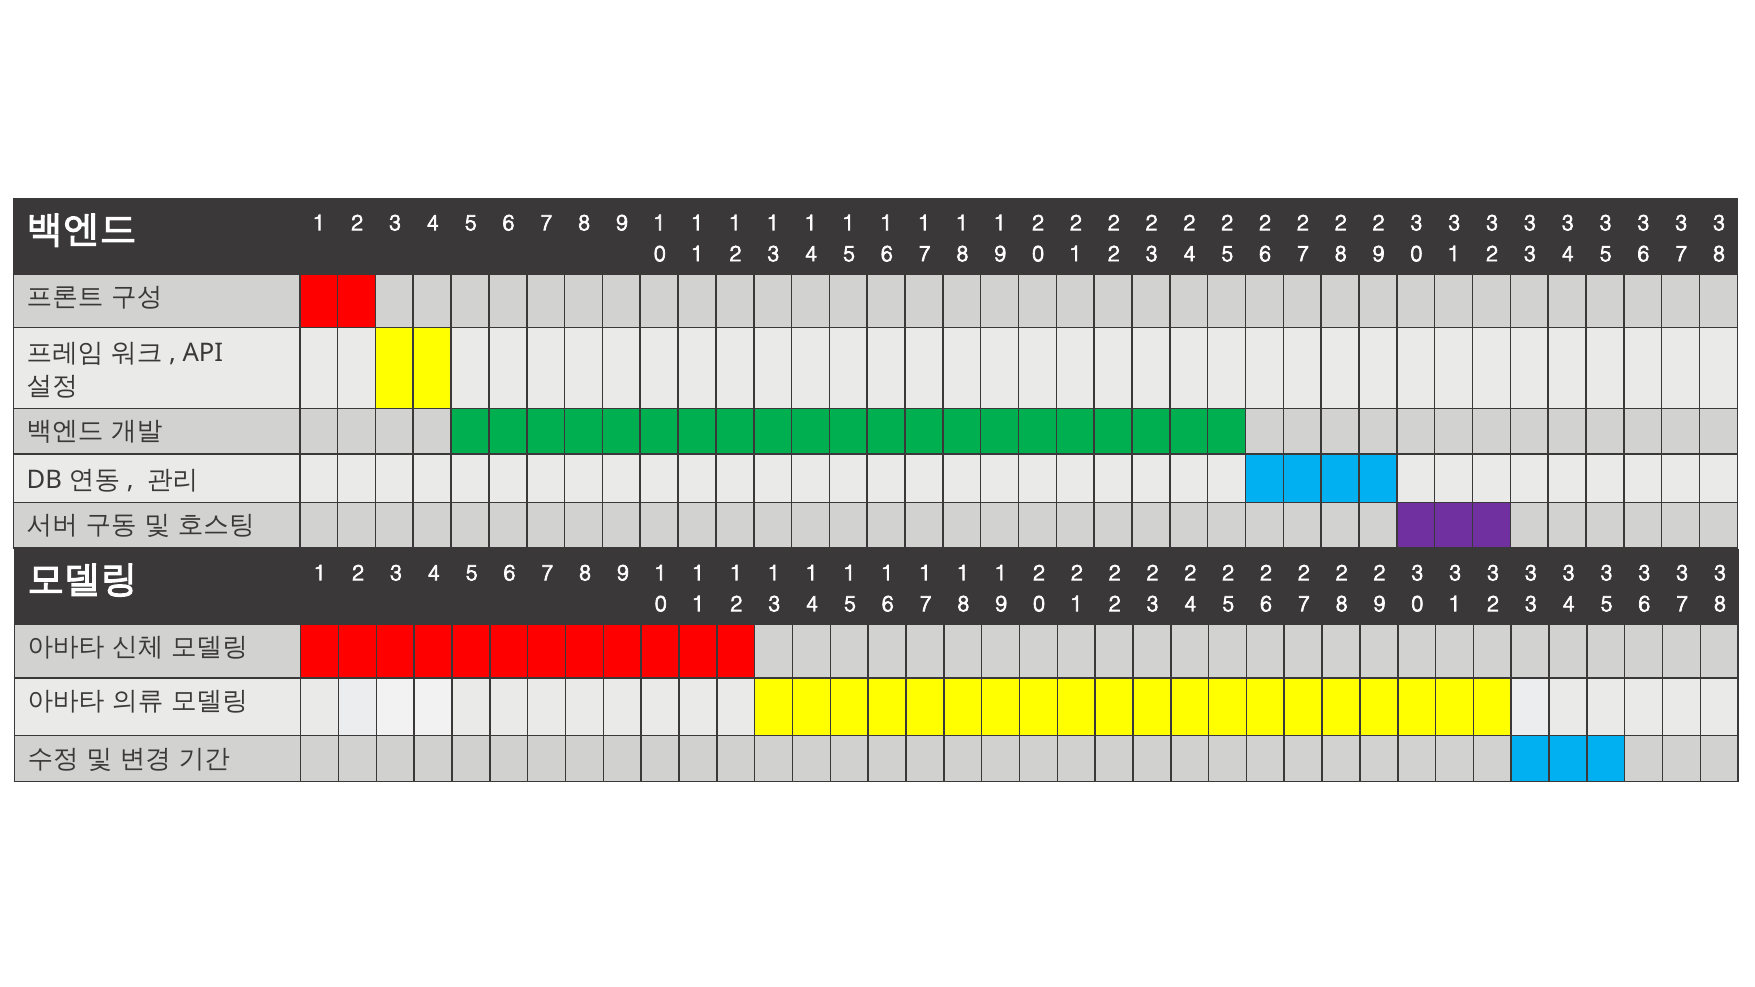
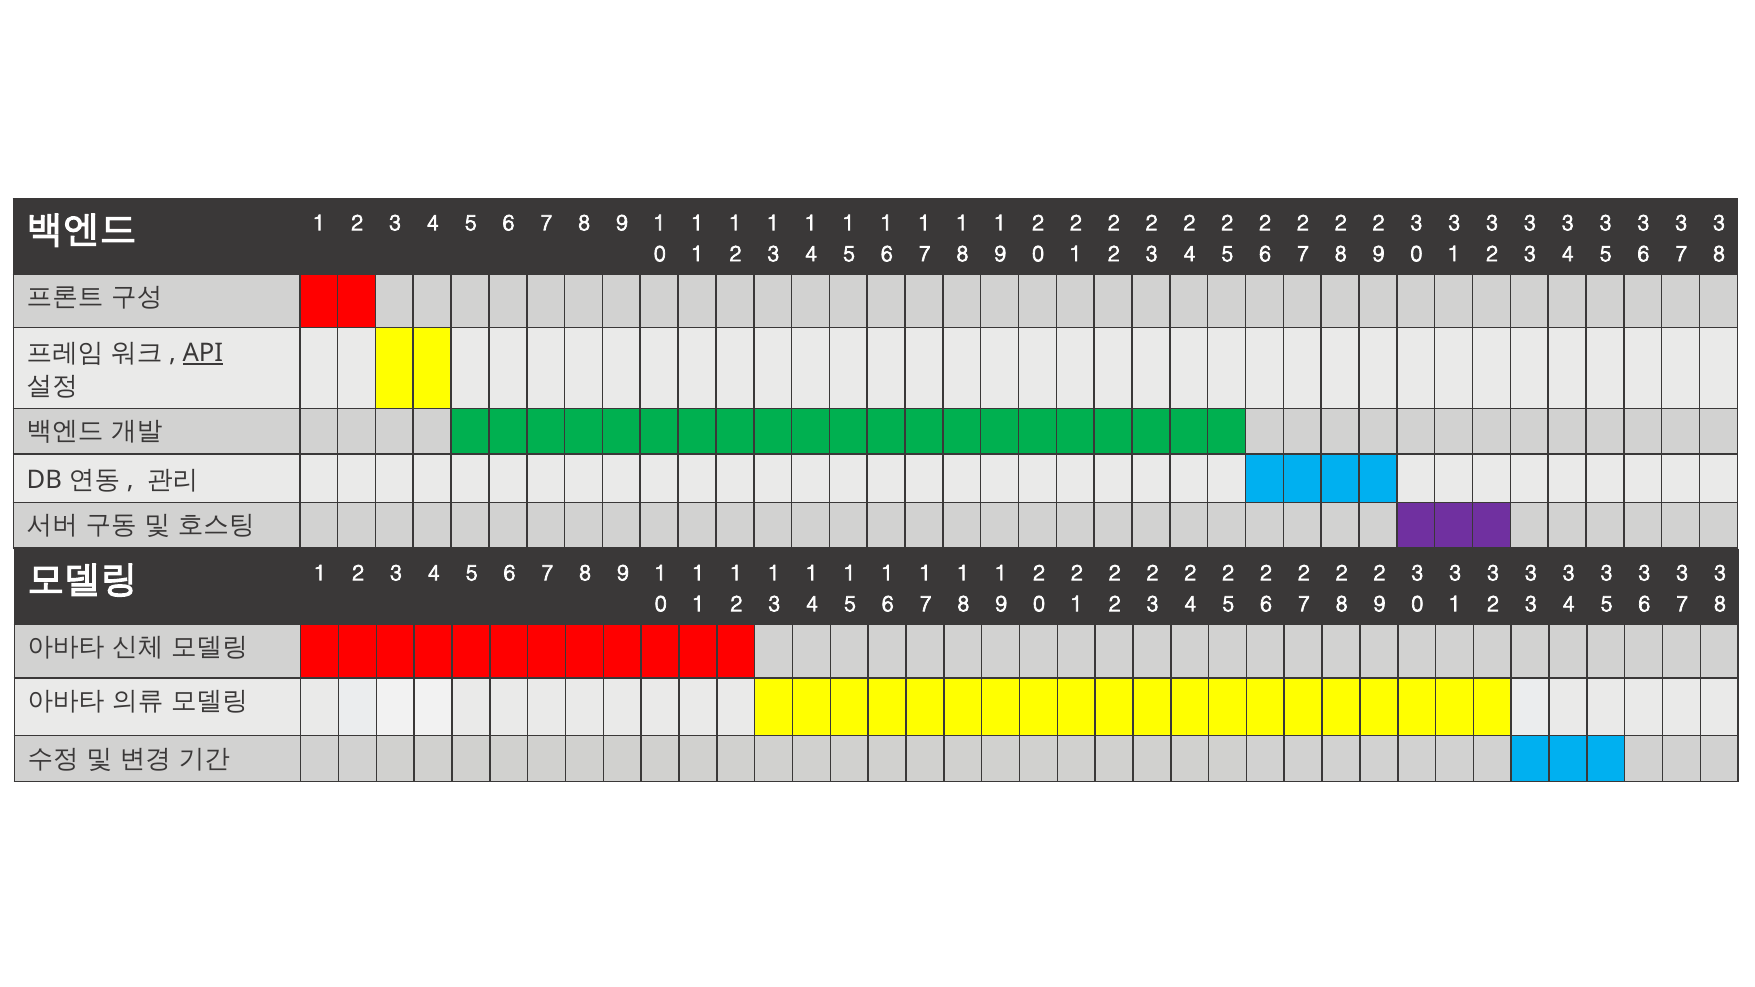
API underline: none -> present
